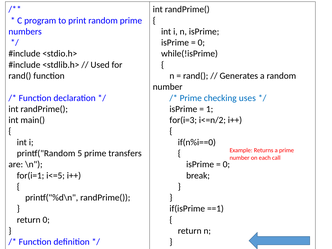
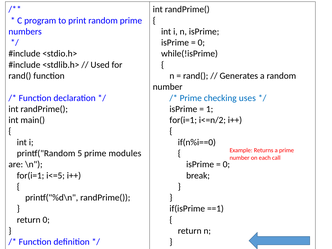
for(i=3 at (183, 120): for(i=3 -> for(i=1
transfers: transfers -> modules
